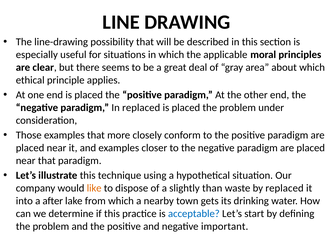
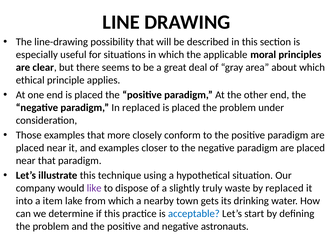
like colour: orange -> purple
than: than -> truly
after: after -> item
important: important -> astronauts
